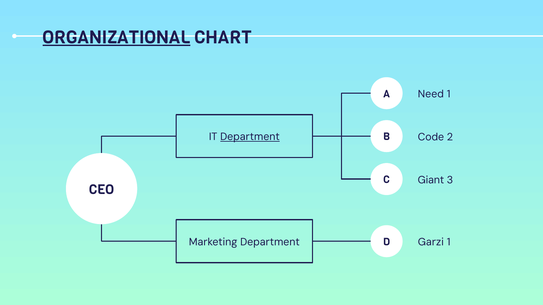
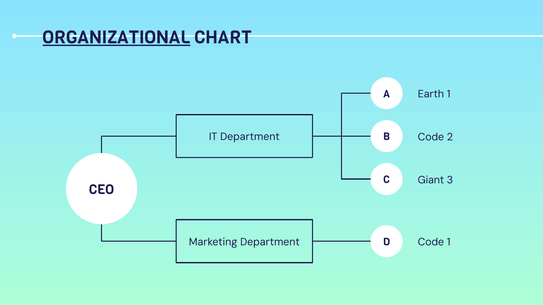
Need: Need -> Earth
Department at (250, 137) underline: present -> none
Garzi at (431, 242): Garzi -> Code
